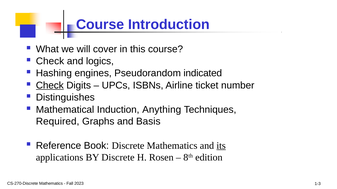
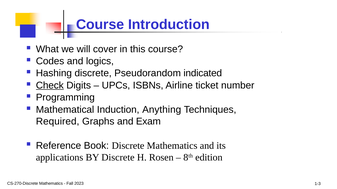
Check at (50, 61): Check -> Codes
Hashing engines: engines -> discrete
Distinguishes: Distinguishes -> Programming
Basis: Basis -> Exam
its underline: present -> none
